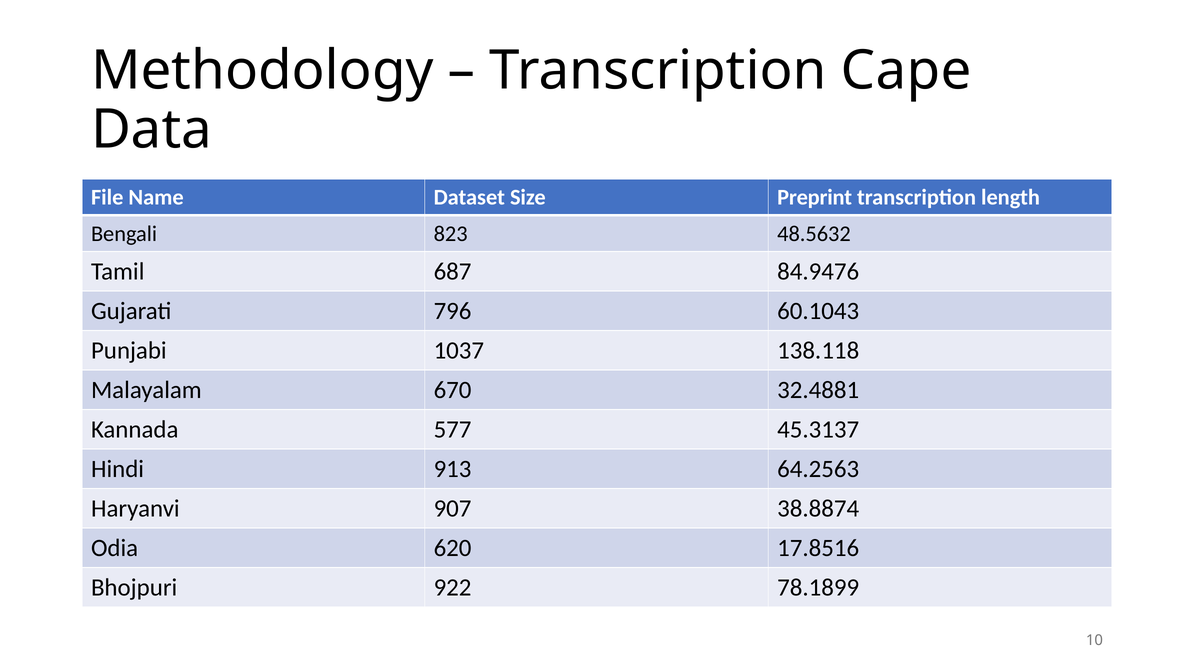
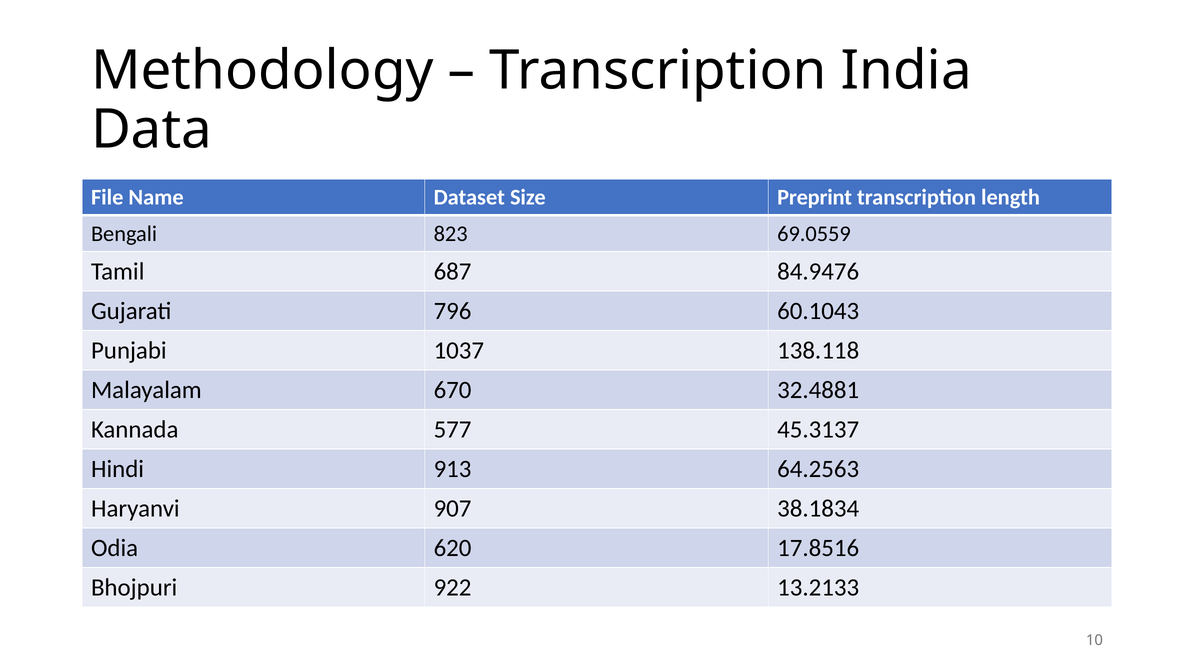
Cape: Cape -> India
48.5632: 48.5632 -> 69.0559
38.8874: 38.8874 -> 38.1834
78.1899: 78.1899 -> 13.2133
